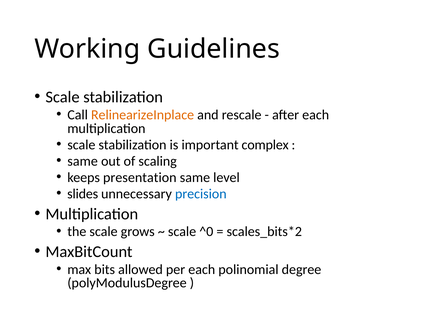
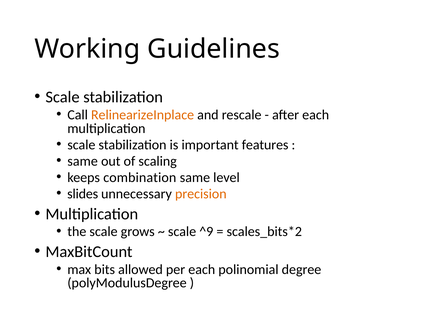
complex: complex -> features
presentation: presentation -> combination
precision colour: blue -> orange
^0: ^0 -> ^9
